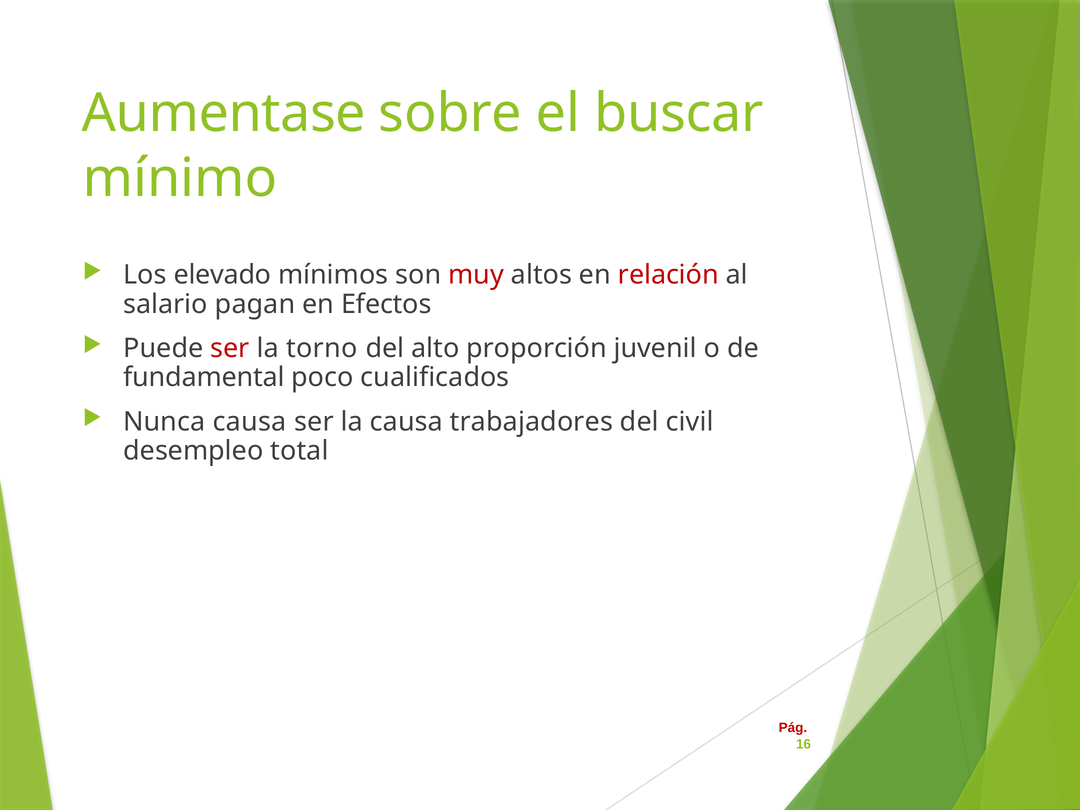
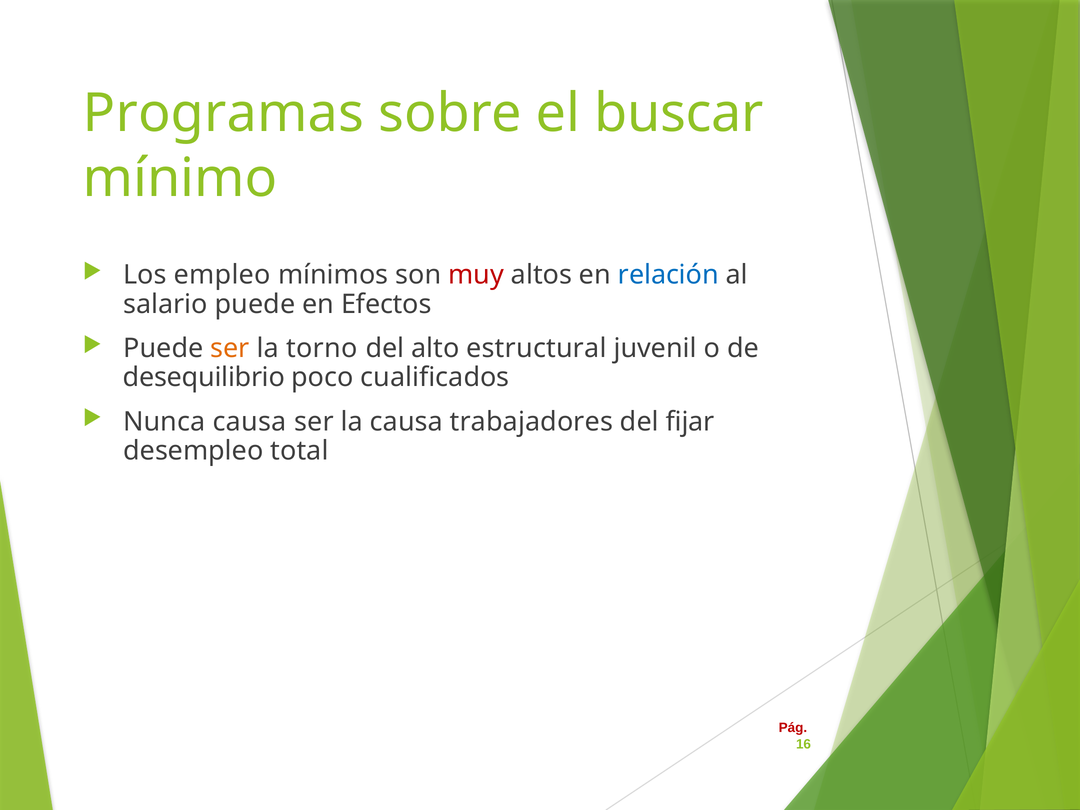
Aumentase: Aumentase -> Programas
elevado: elevado -> empleo
relación colour: red -> blue
salario pagan: pagan -> puede
ser at (230, 348) colour: red -> orange
proporción: proporción -> estructural
fundamental: fundamental -> desequilibrio
civil: civil -> fijar
